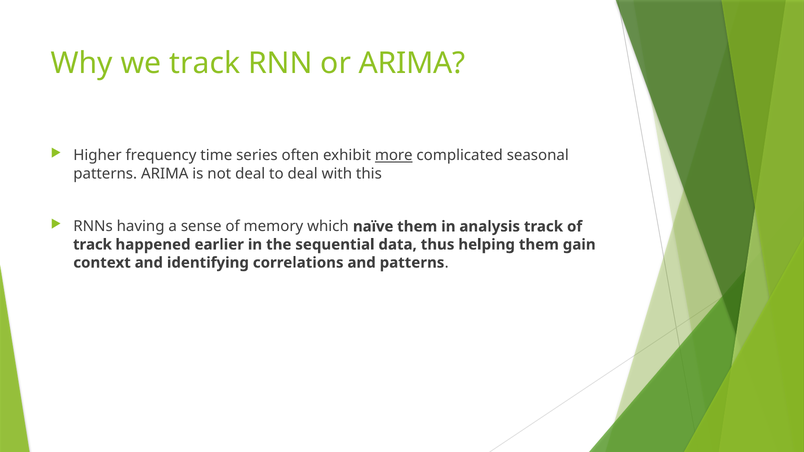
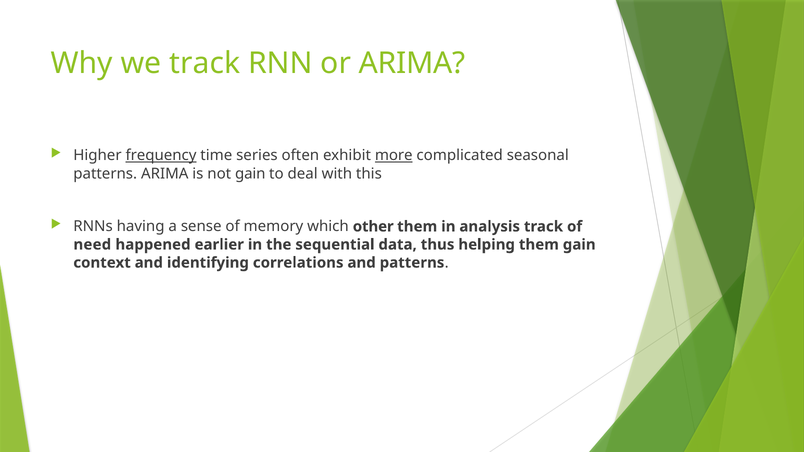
frequency underline: none -> present
not deal: deal -> gain
naïve: naïve -> other
track at (92, 245): track -> need
